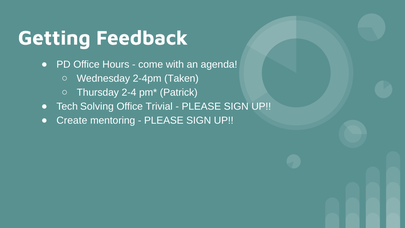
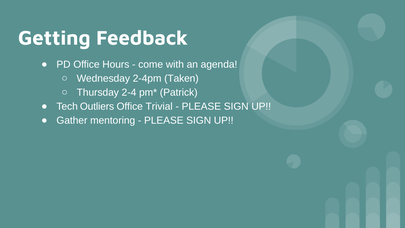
Solving: Solving -> Outliers
Create: Create -> Gather
